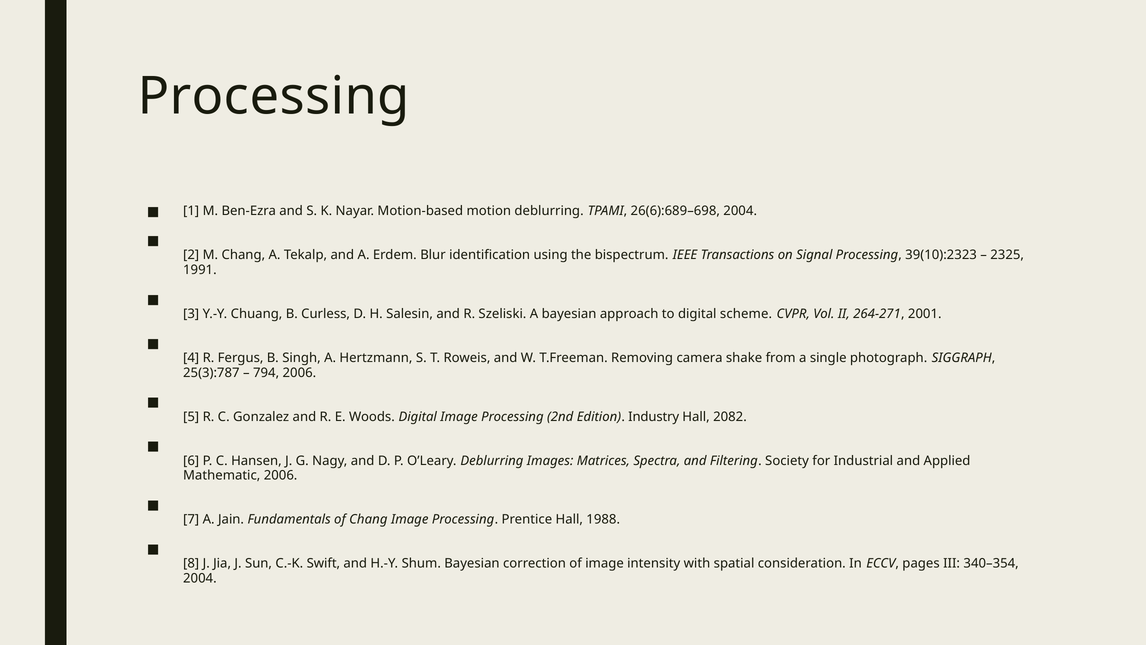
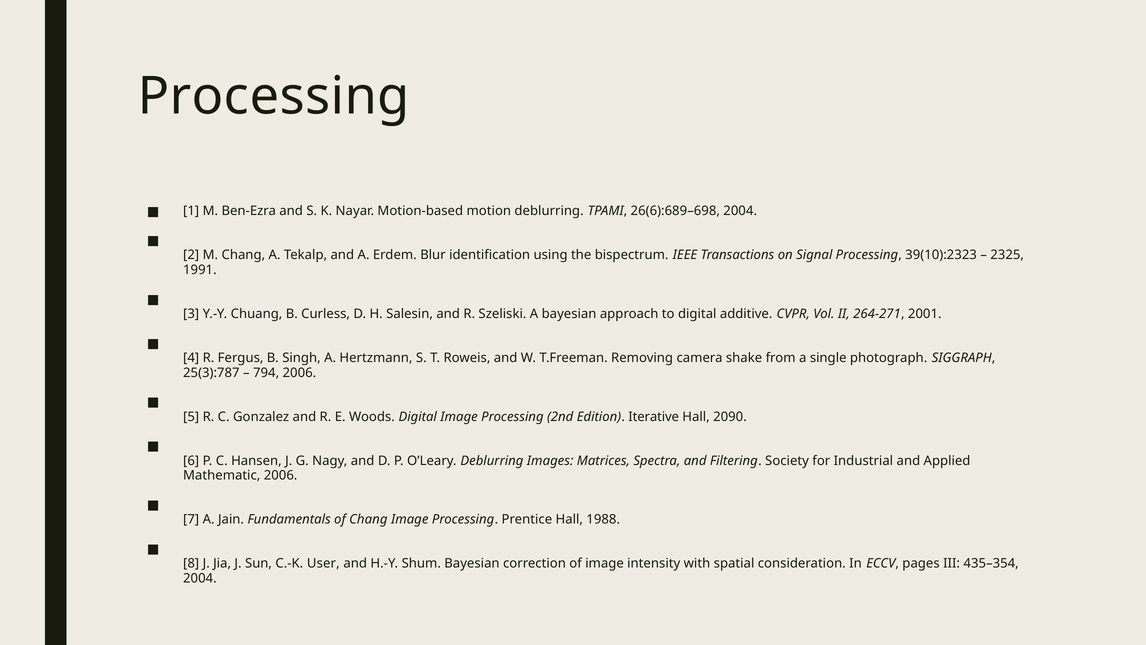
scheme: scheme -> additive
Industry: Industry -> Iterative
2082: 2082 -> 2090
Swift: Swift -> User
340–354: 340–354 -> 435–354
